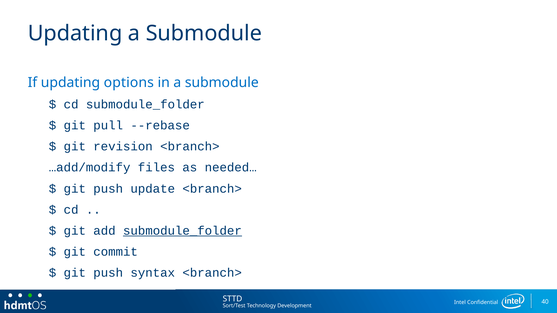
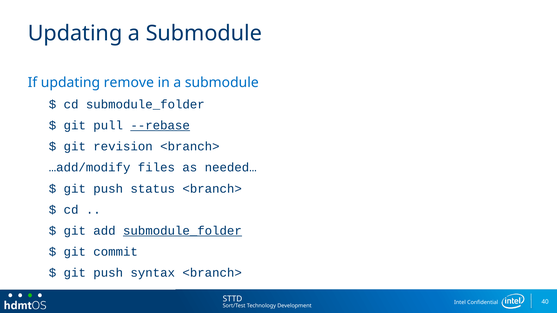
options: options -> remove
--rebase underline: none -> present
update: update -> status
